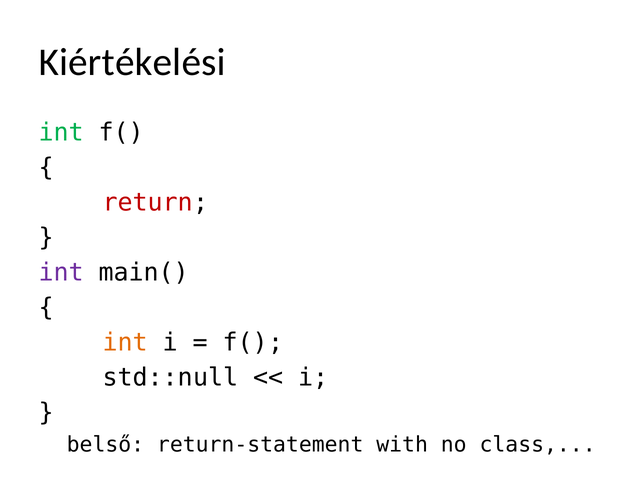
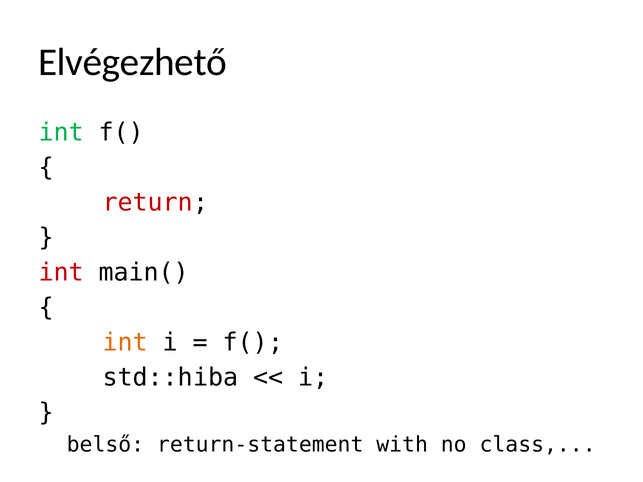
Kiértékelési: Kiértékelési -> Elvégezhető
int at (61, 273) colour: purple -> red
std::null: std::null -> std::hiba
